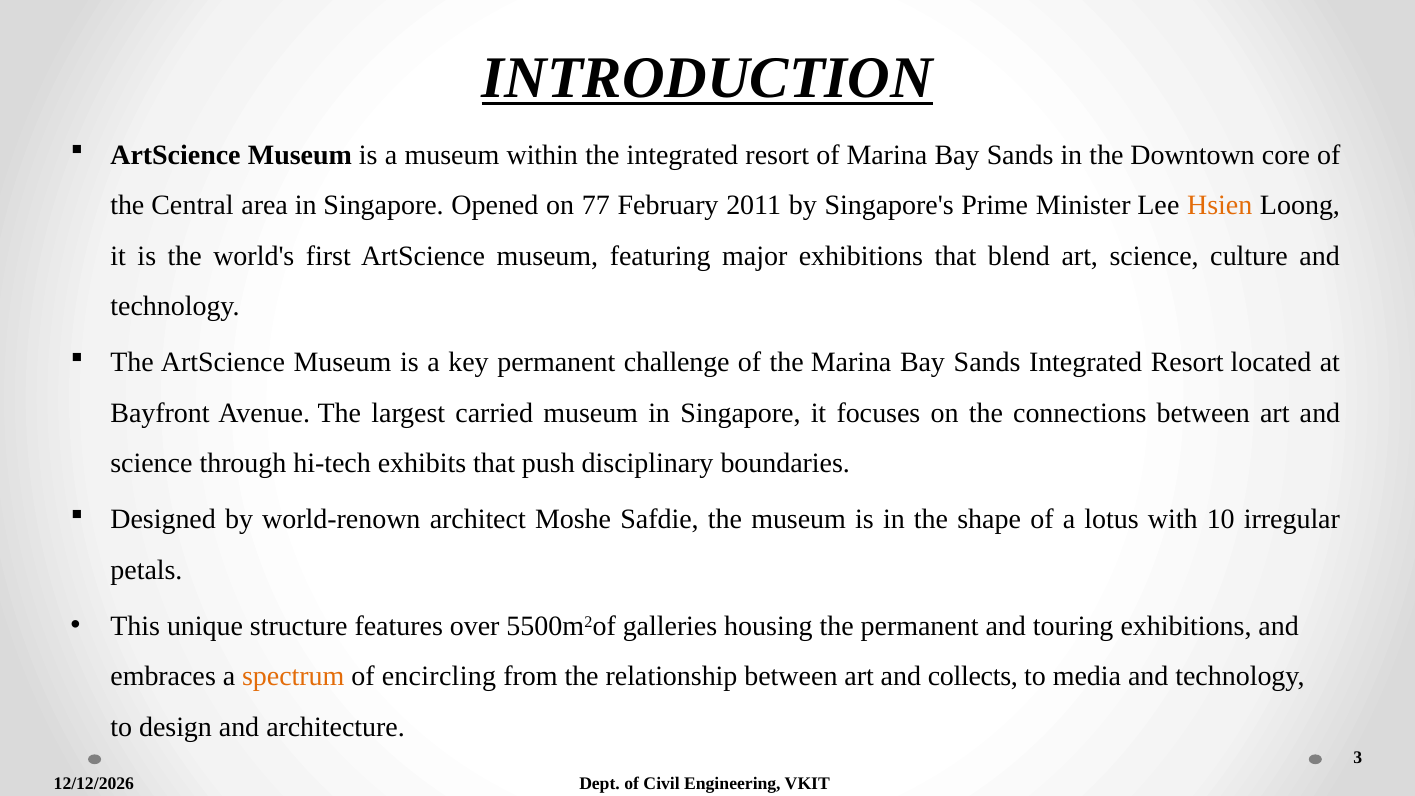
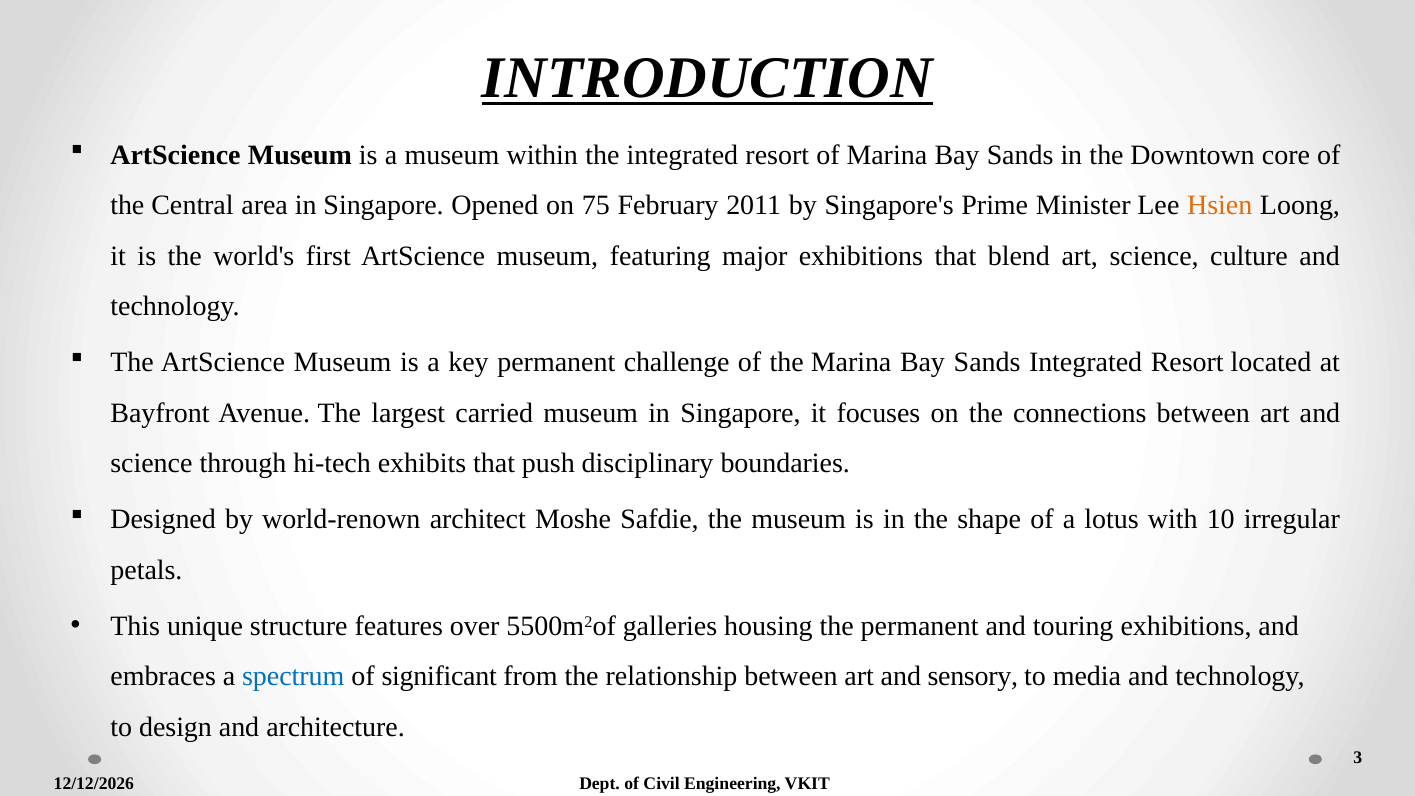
77: 77 -> 75
spectrum colour: orange -> blue
encircling: encircling -> significant
collects: collects -> sensory
